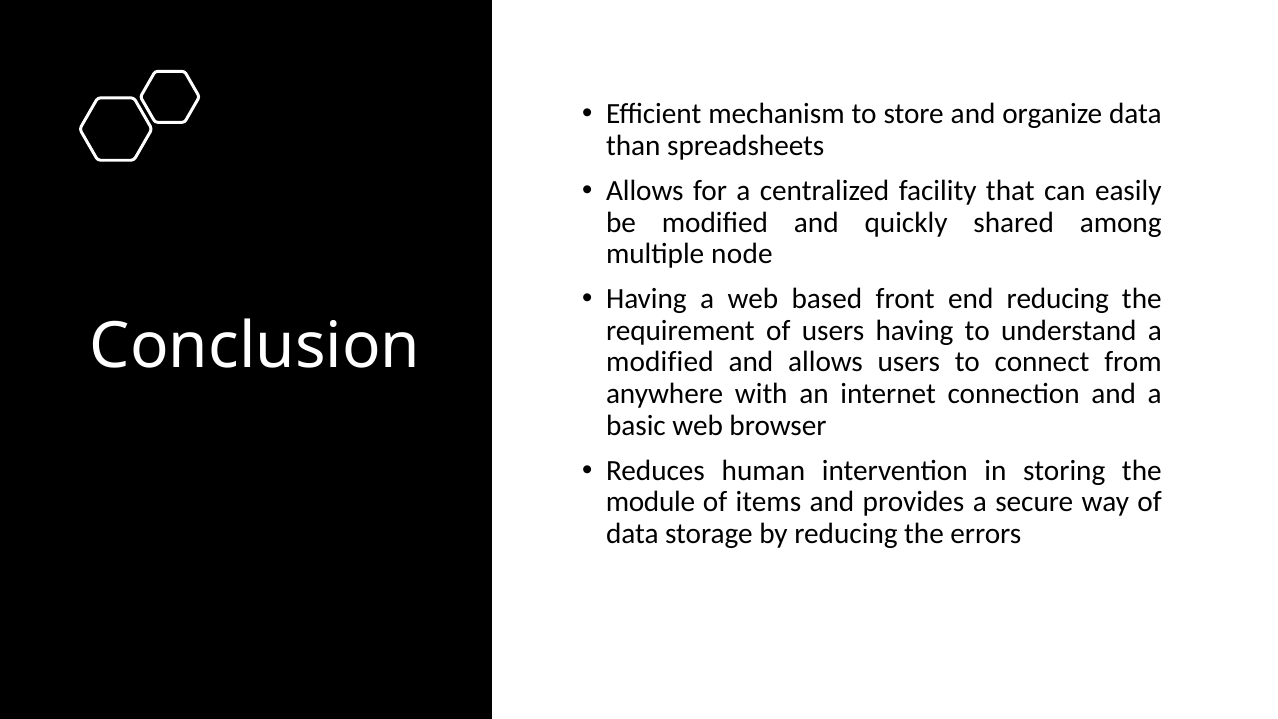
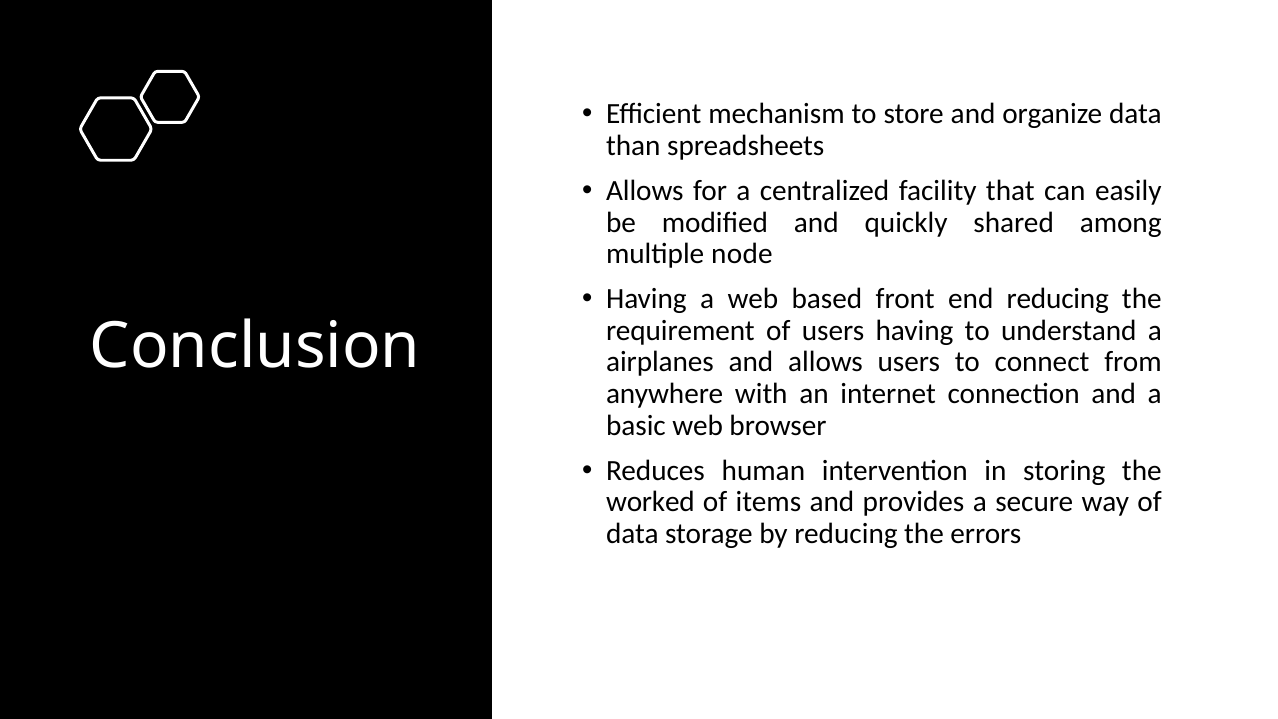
modified at (660, 362): modified -> airplanes
module: module -> worked
